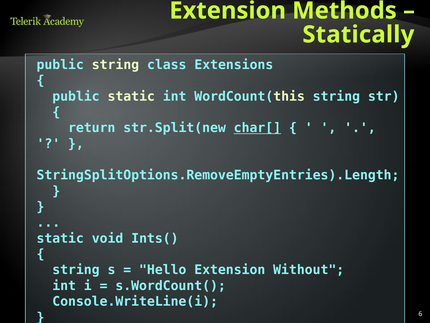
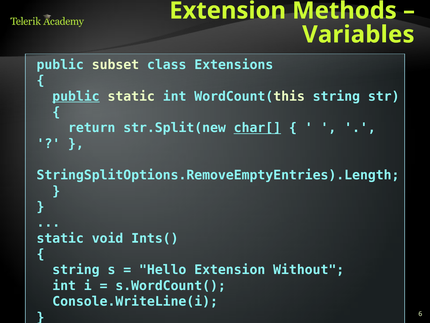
Statically: Statically -> Variables
public string: string -> subset
public at (76, 96) underline: none -> present
